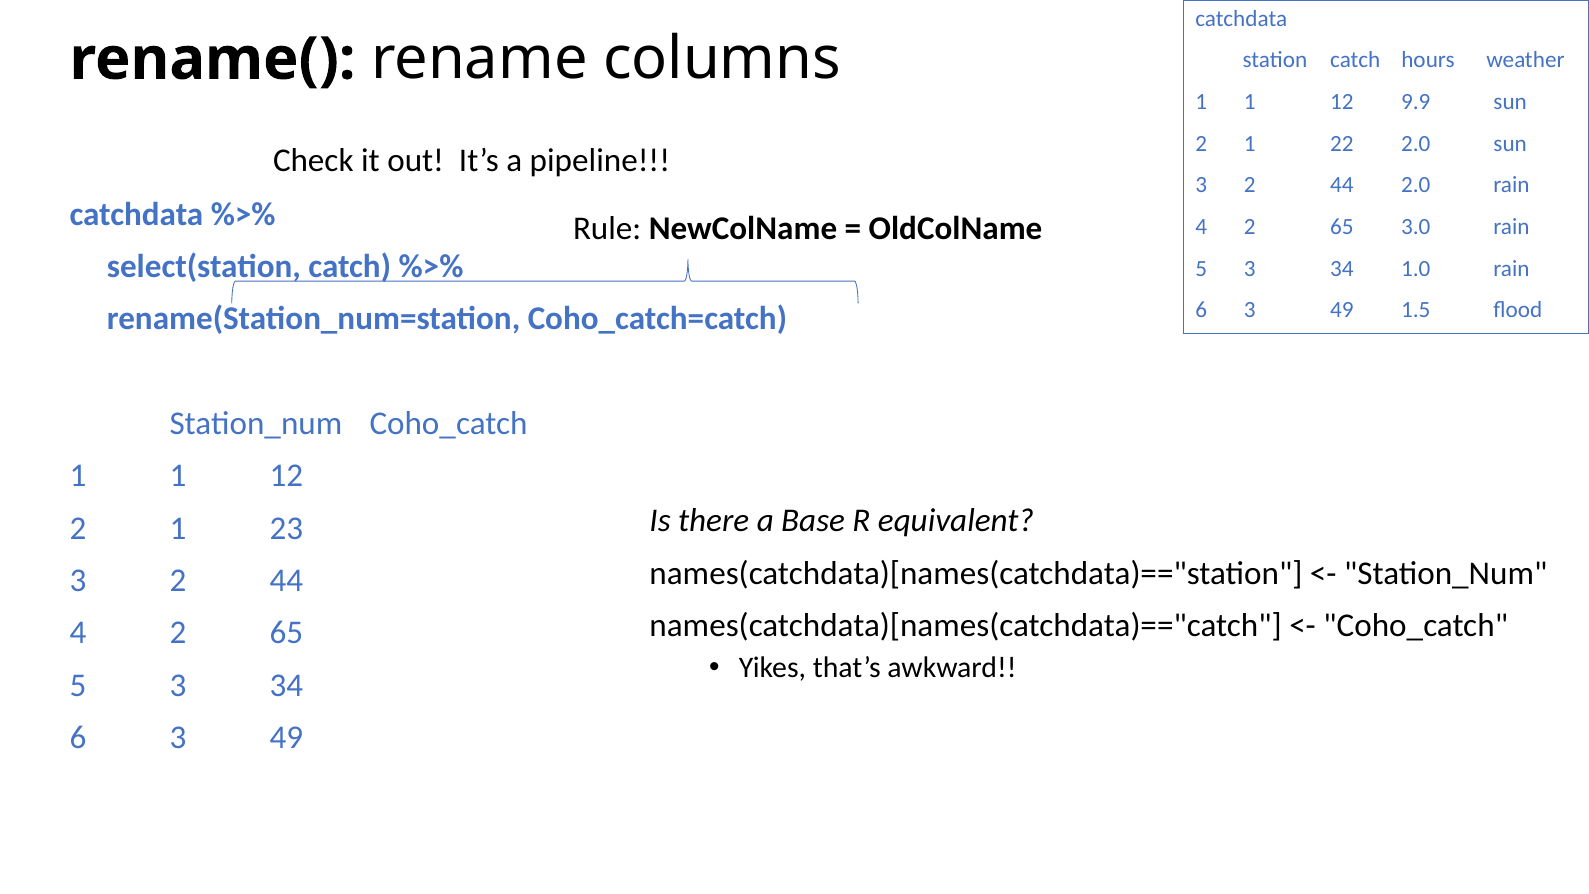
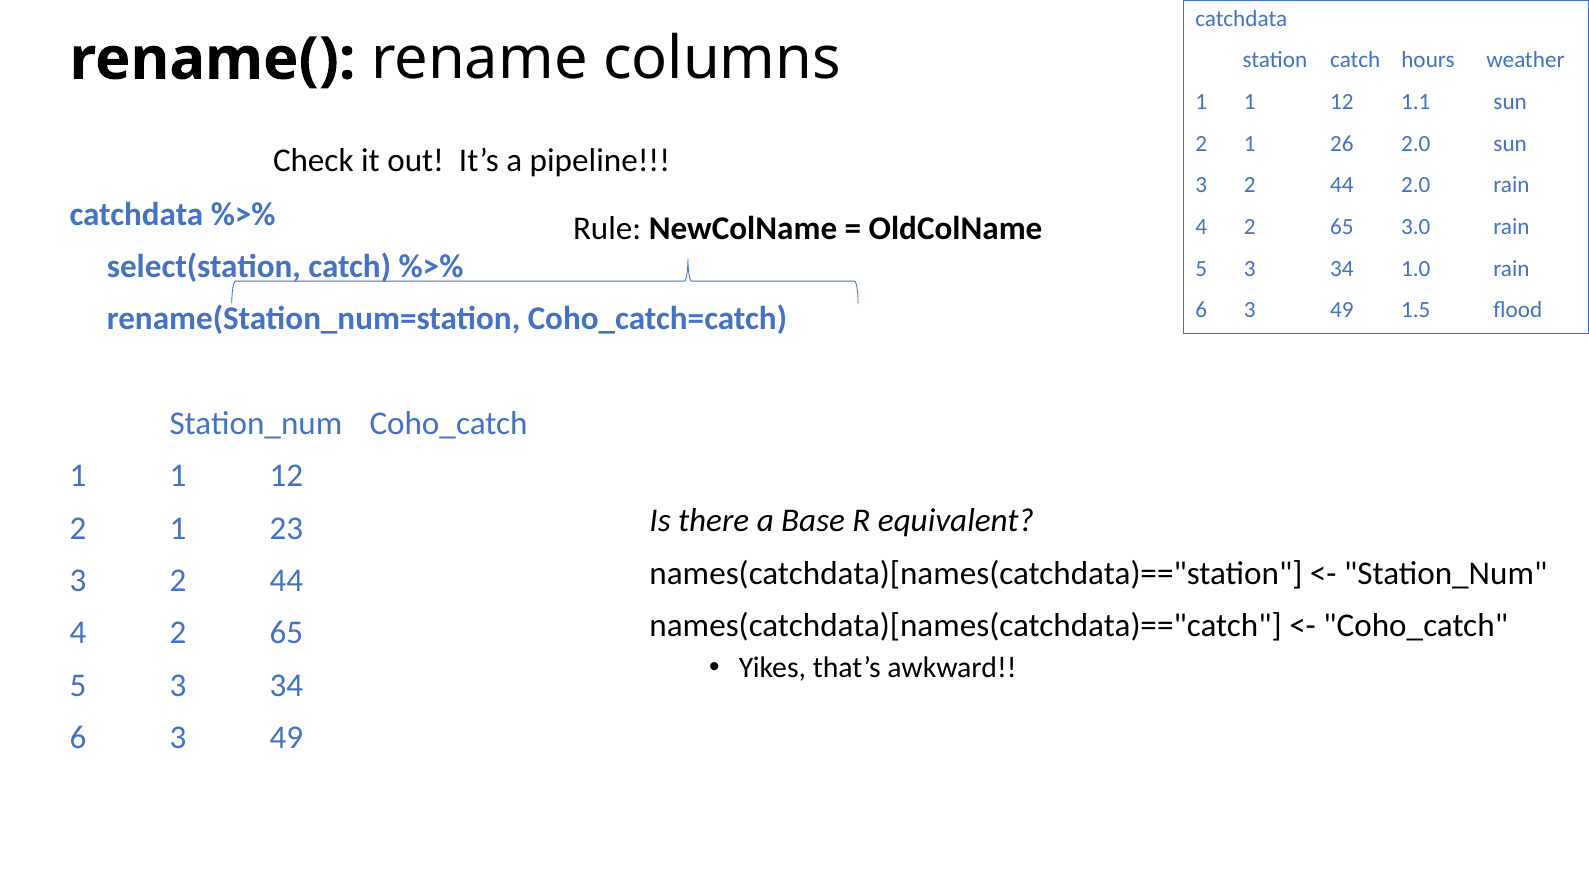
9.9: 9.9 -> 1.1
22: 22 -> 26
